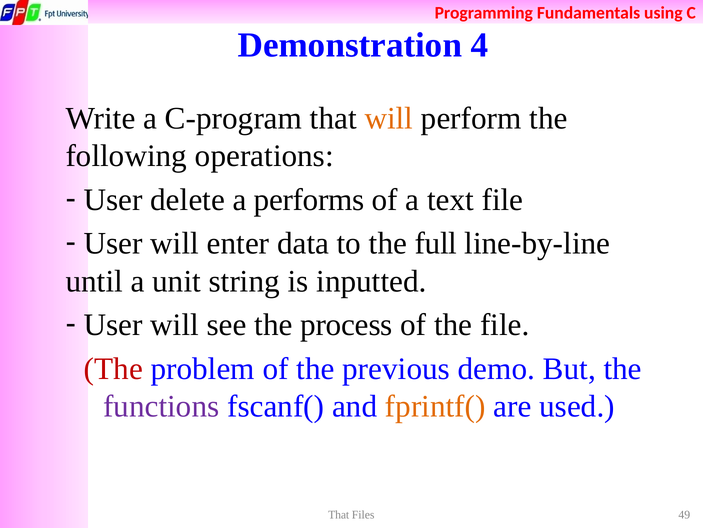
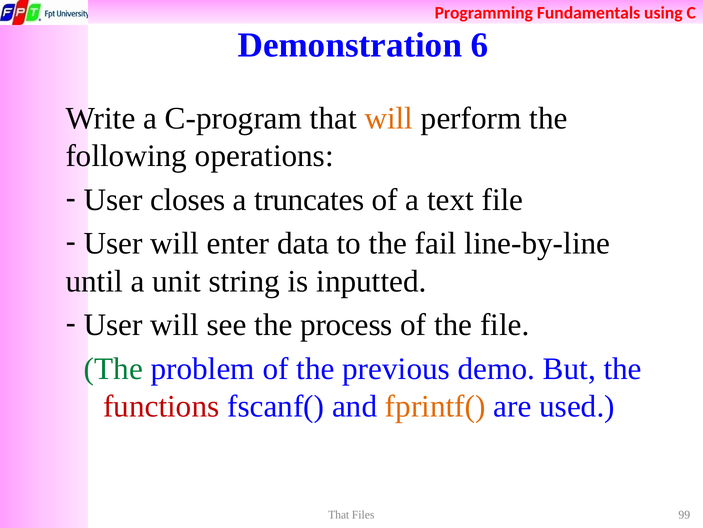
4: 4 -> 6
delete: delete -> closes
performs: performs -> truncates
full: full -> fail
The at (113, 368) colour: red -> green
functions colour: purple -> red
49: 49 -> 99
